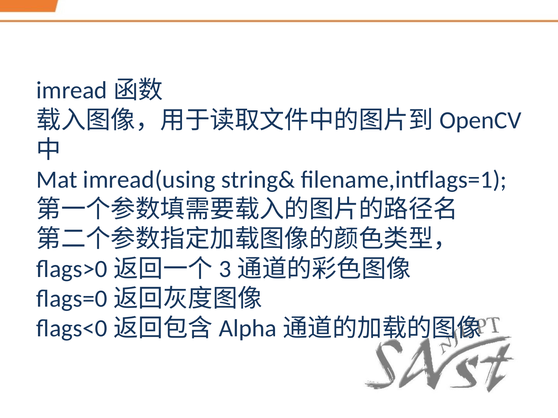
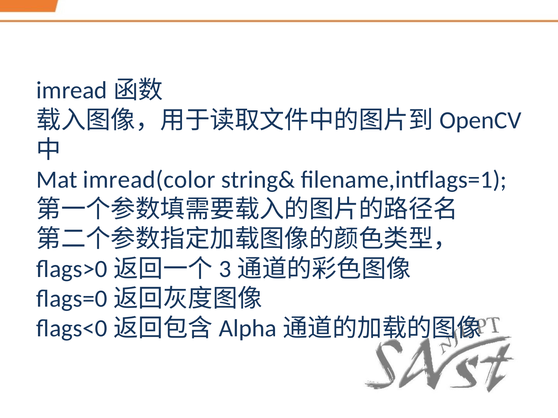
imread(using: imread(using -> imread(color
